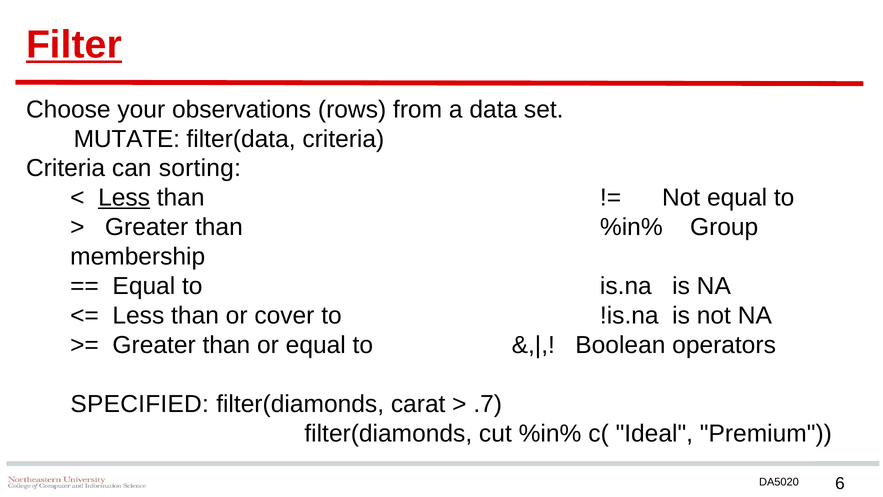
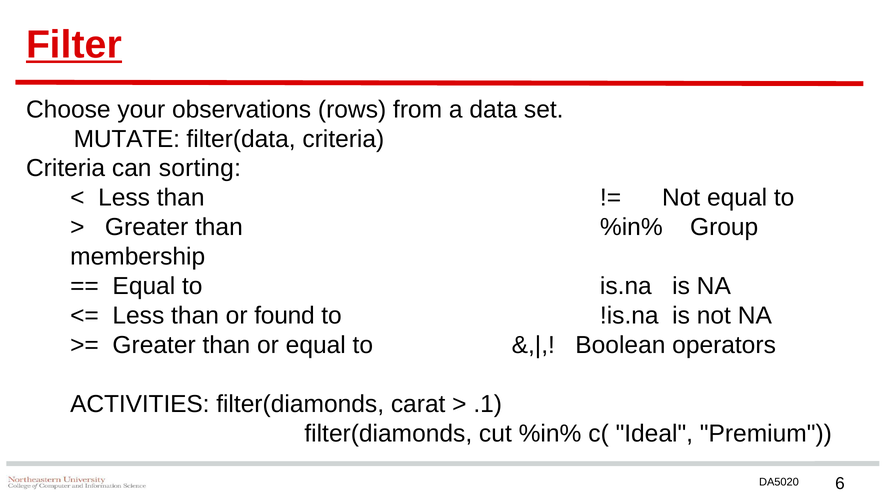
Less at (124, 198) underline: present -> none
cover: cover -> found
SPECIFIED: SPECIFIED -> ACTIVITIES
.7: .7 -> .1
